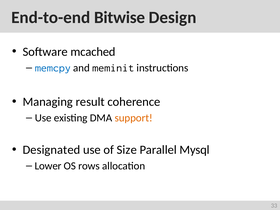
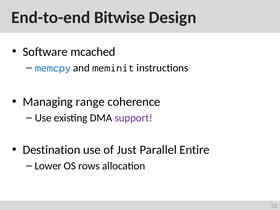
result: result -> range
support colour: orange -> purple
Designated: Designated -> Destination
Size: Size -> Just
Mysql: Mysql -> Entire
